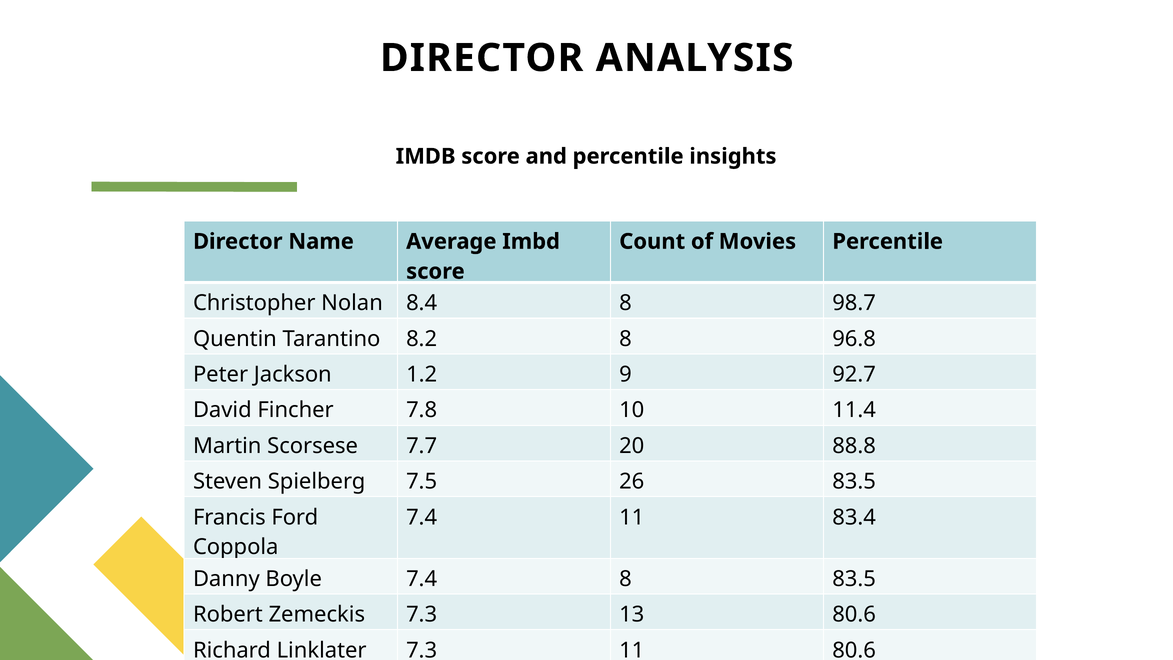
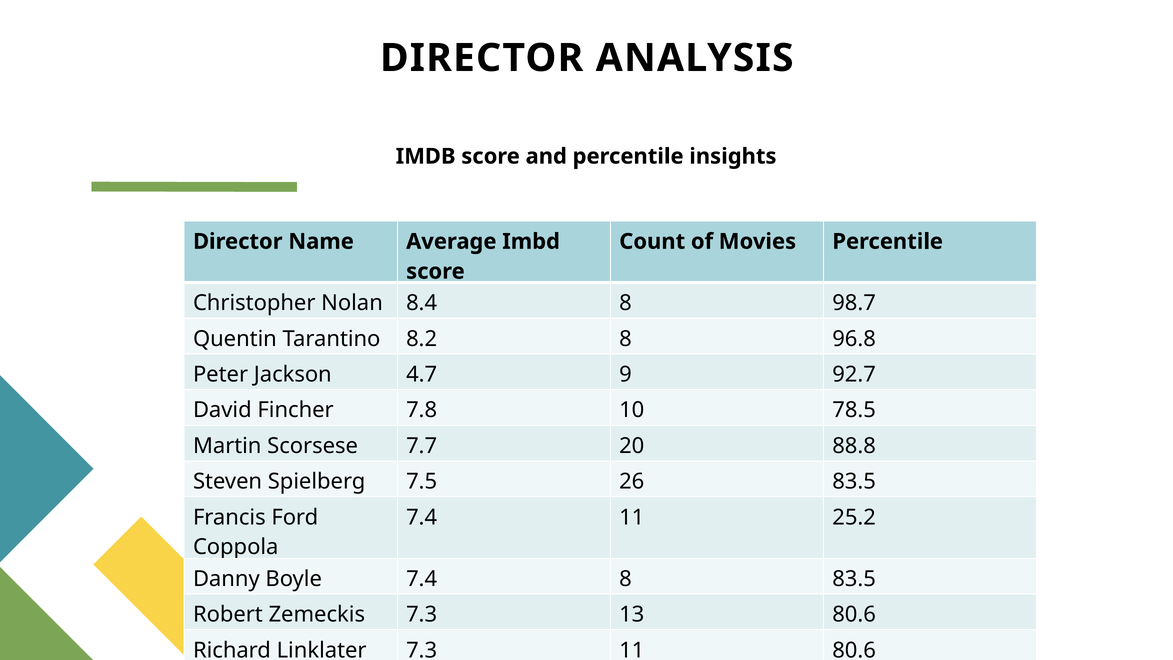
1.2: 1.2 -> 4.7
11.4: 11.4 -> 78.5
83.4: 83.4 -> 25.2
